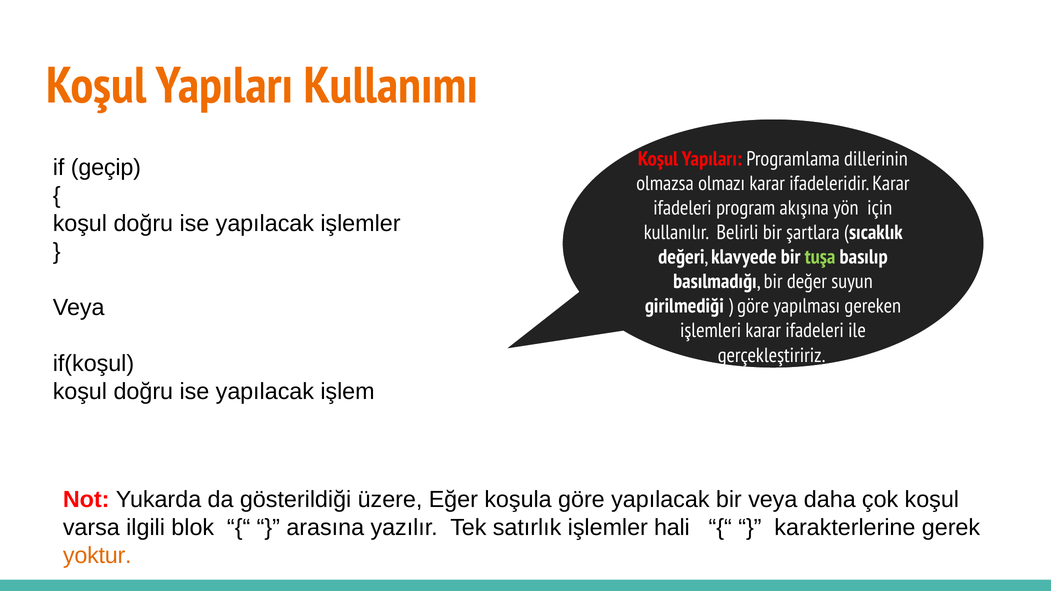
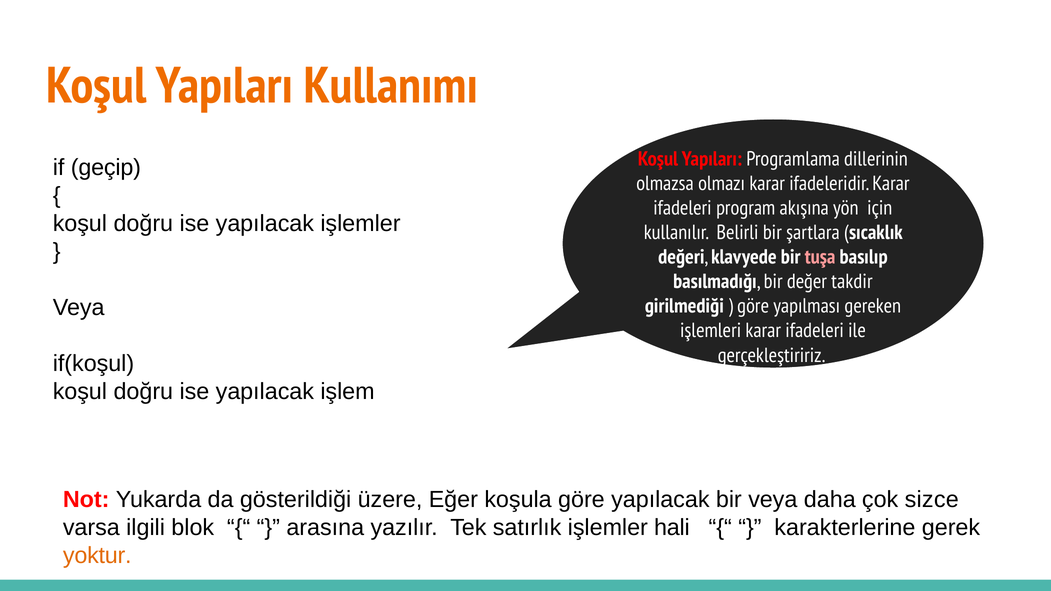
tuşa colour: light green -> pink
suyun: suyun -> takdir
çok koşul: koşul -> sizce
